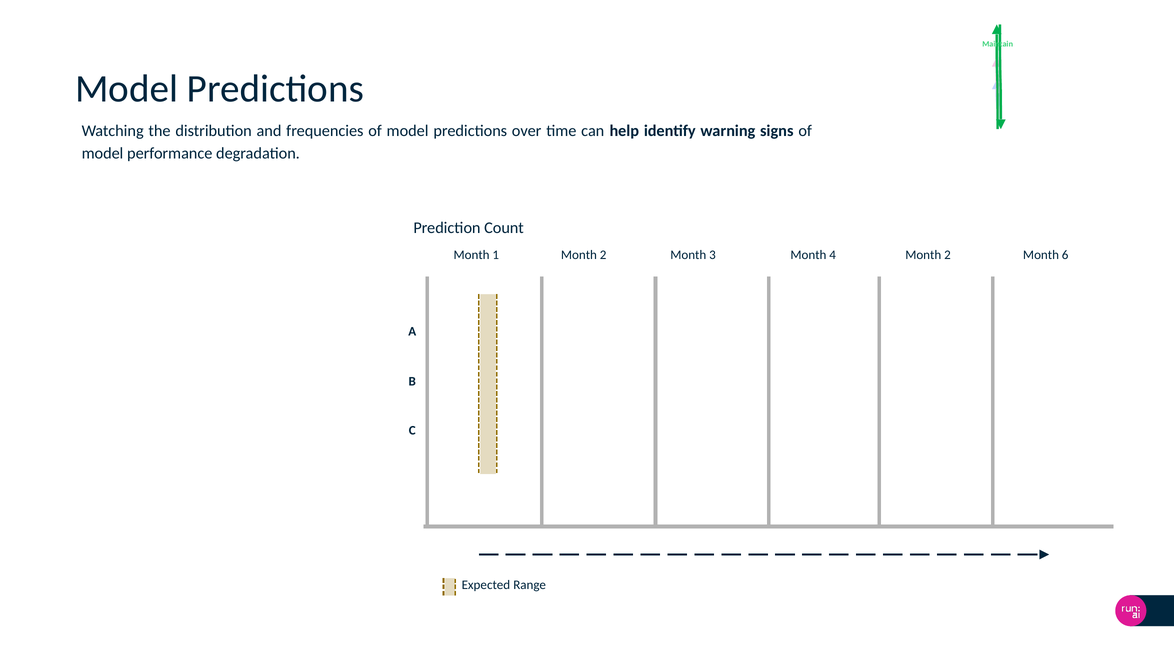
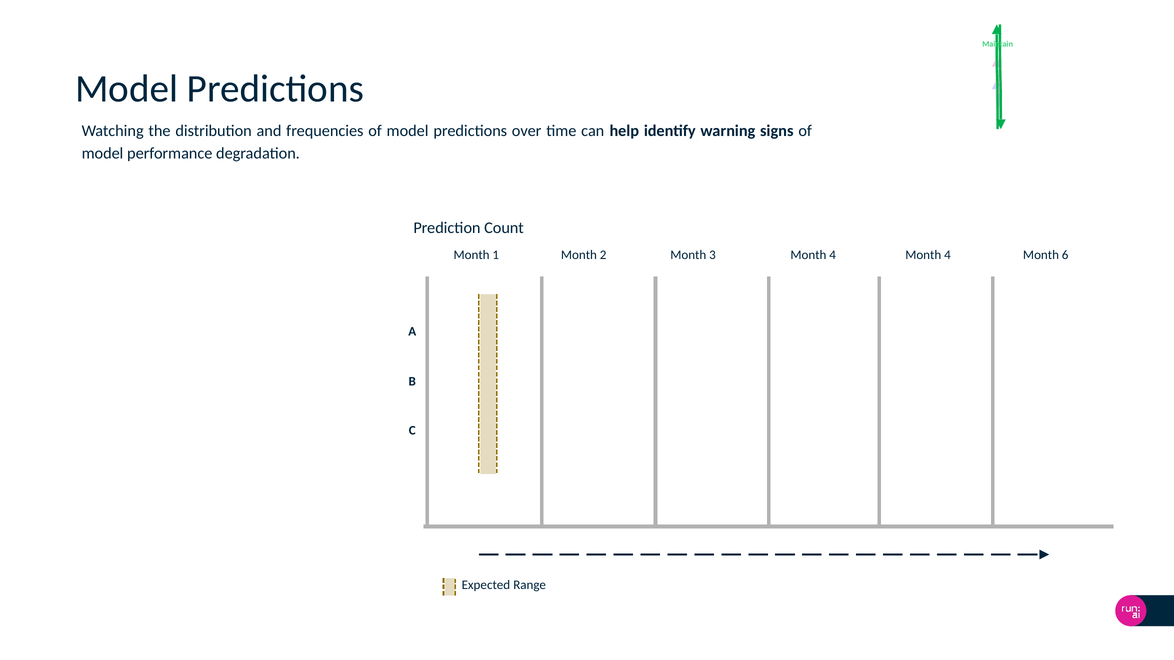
2 at (947, 255): 2 -> 4
